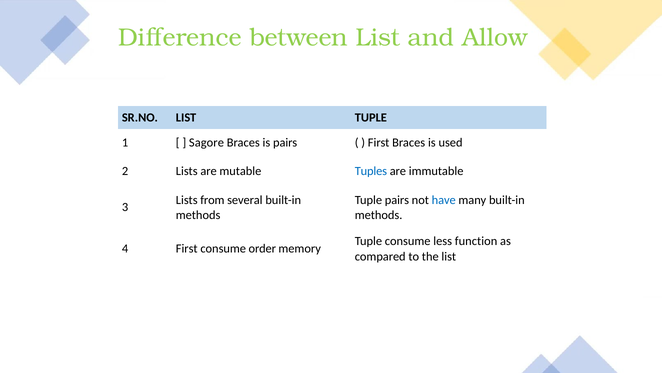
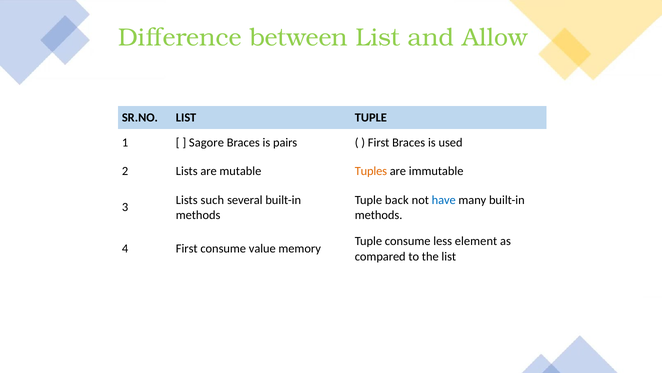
Tuples colour: blue -> orange
from: from -> such
Tuple pairs: pairs -> back
function: function -> element
order: order -> value
